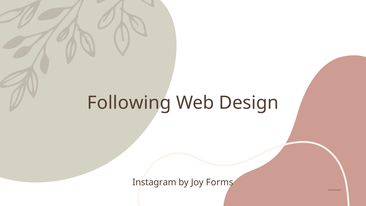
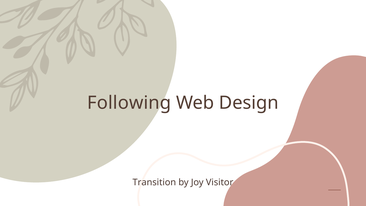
Instagram: Instagram -> Transition
Forms: Forms -> Visitor
